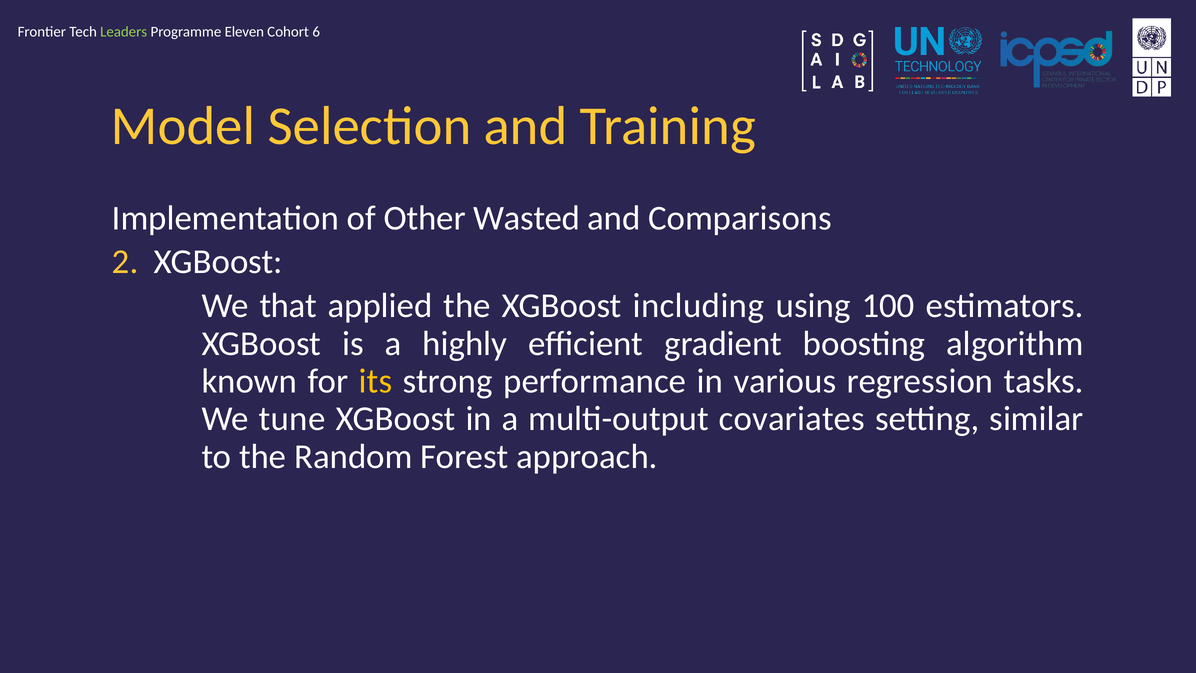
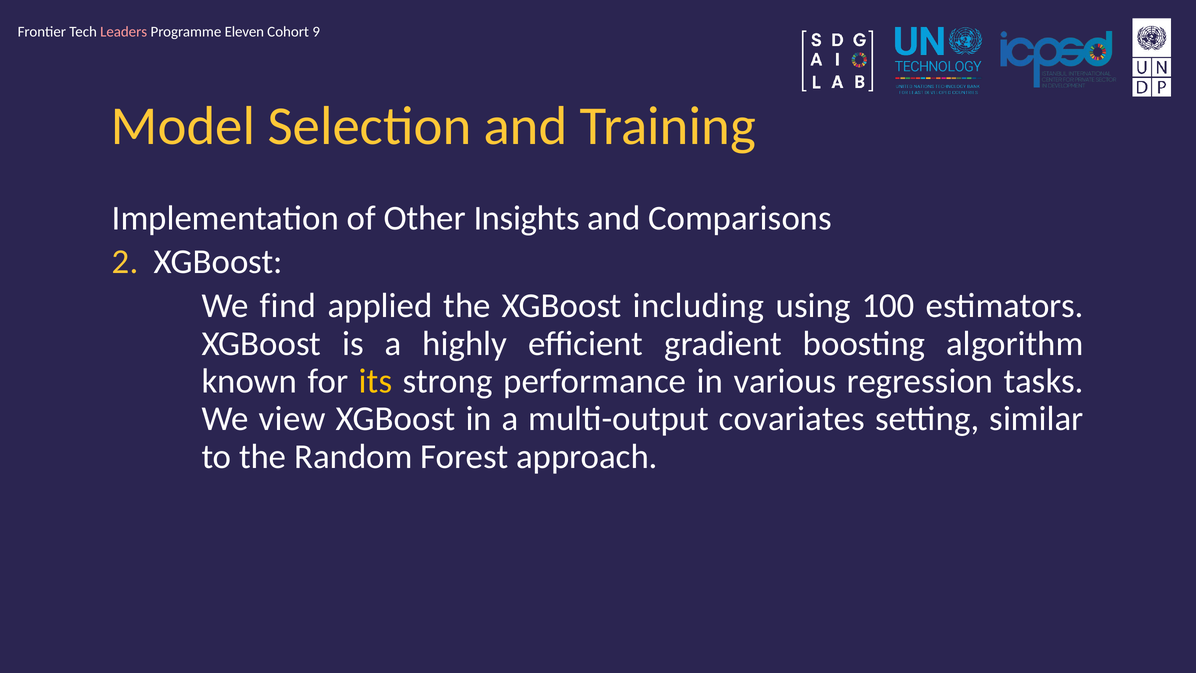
Leaders colour: light green -> pink
6: 6 -> 9
Wasted: Wasted -> Insights
that: that -> find
tune: tune -> view
